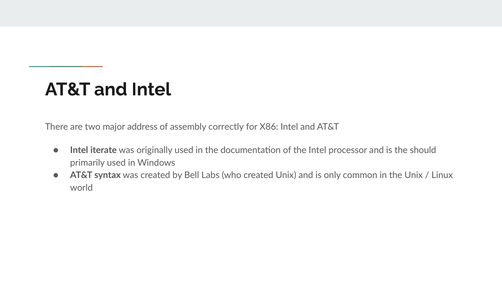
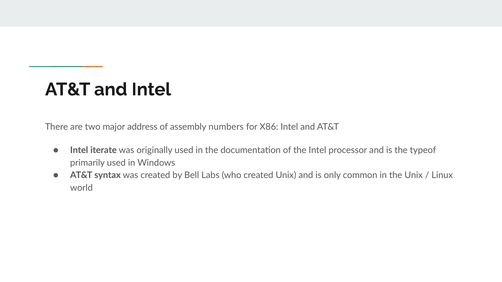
correctly: correctly -> numbers
should: should -> typeof
